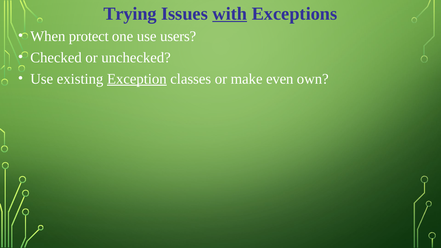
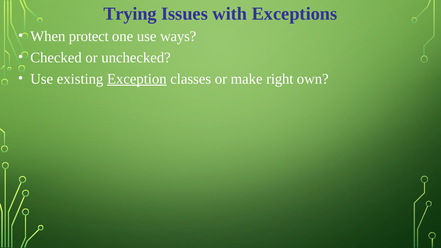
with underline: present -> none
users: users -> ways
even: even -> right
